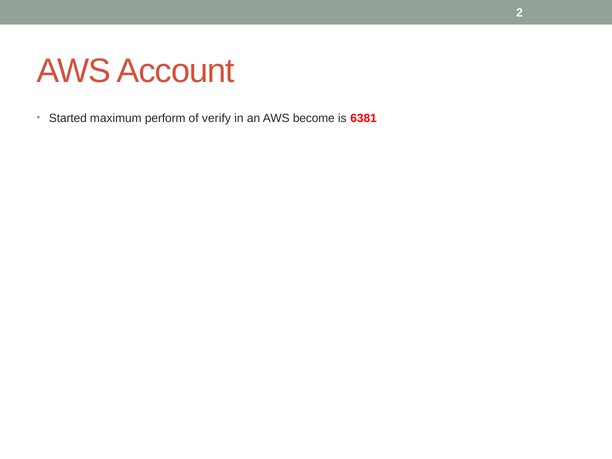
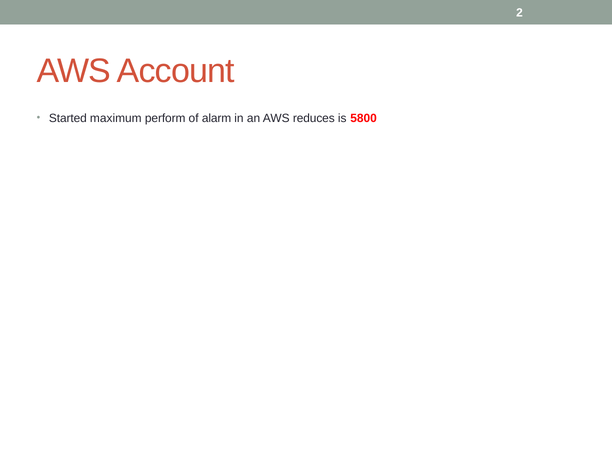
verify: verify -> alarm
become: become -> reduces
6381: 6381 -> 5800
